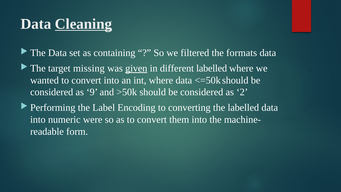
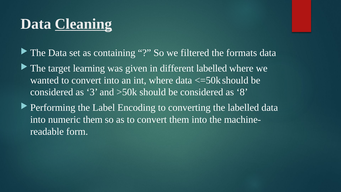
missing: missing -> learning
given underline: present -> none
9: 9 -> 3
2: 2 -> 8
numeric were: were -> them
